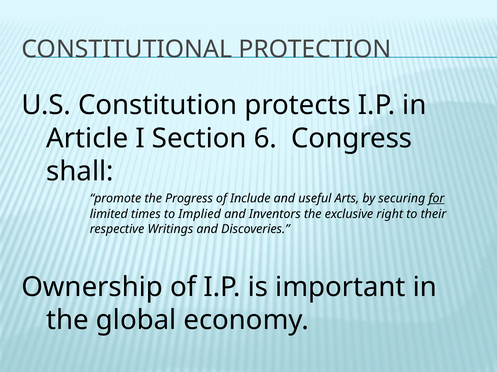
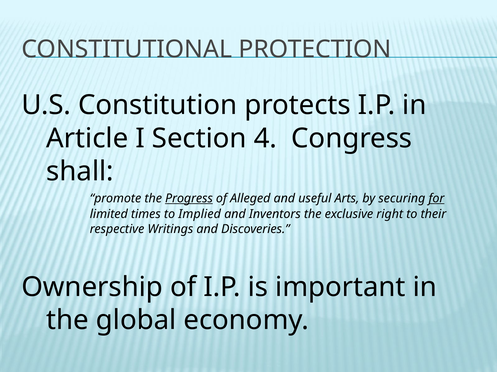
6: 6 -> 4
Progress underline: none -> present
Include: Include -> Alleged
